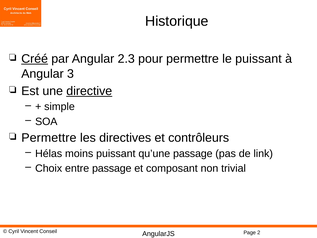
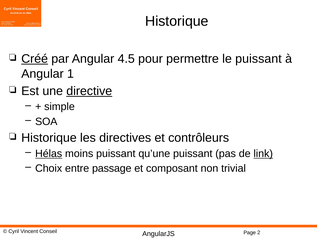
2.3: 2.3 -> 4.5
3: 3 -> 1
Permettre at (49, 138): Permettre -> Historique
Hélas underline: none -> present
qu’une passage: passage -> puissant
link underline: none -> present
